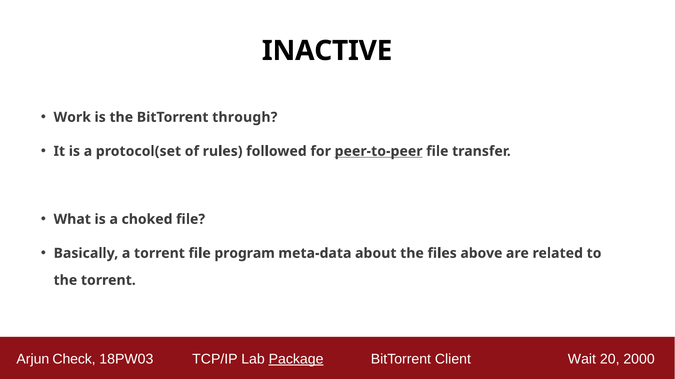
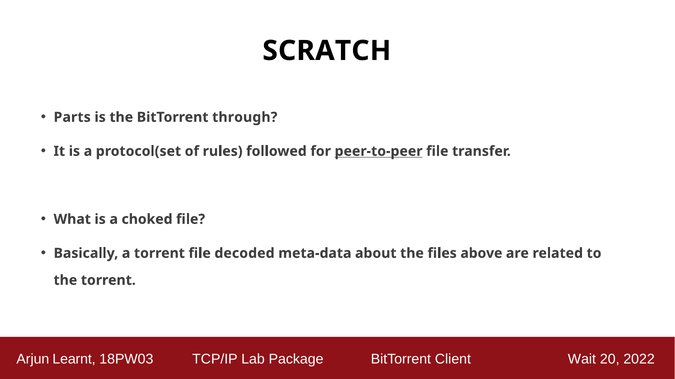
INACTIVE: INACTIVE -> SCRATCH
Work: Work -> Parts
program: program -> decoded
Check: Check -> Learnt
Package underline: present -> none
2000: 2000 -> 2022
